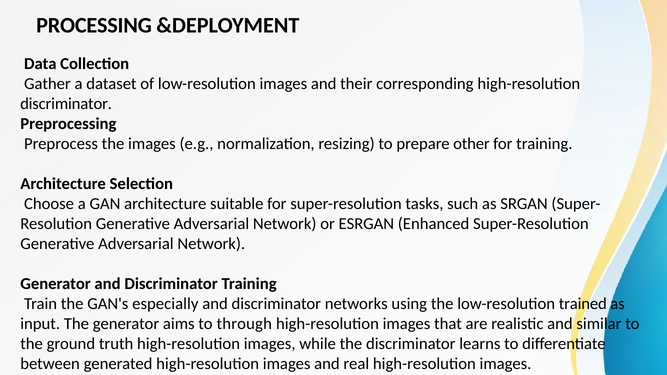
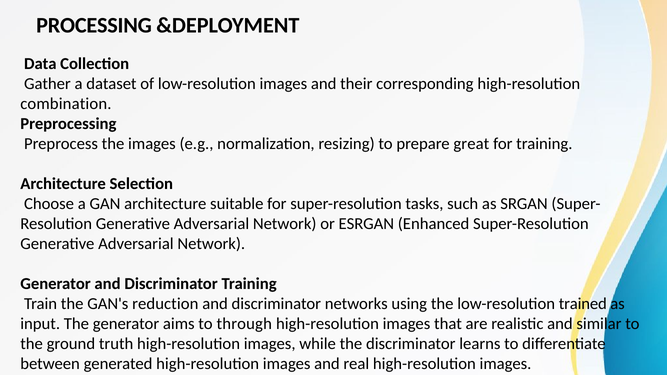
discriminator at (66, 104): discriminator -> combination
other: other -> great
especially: especially -> reduction
